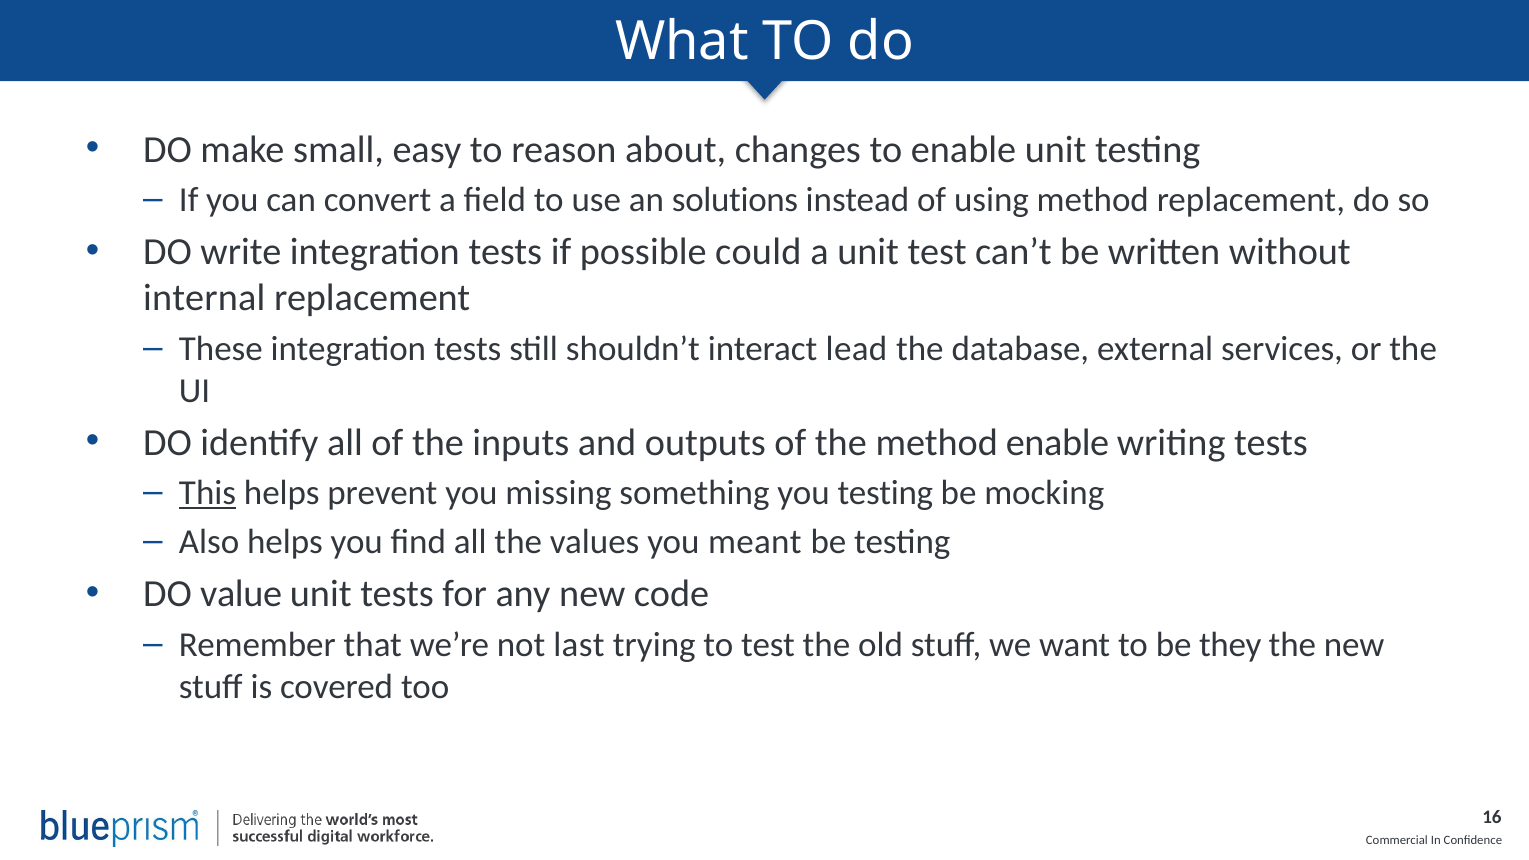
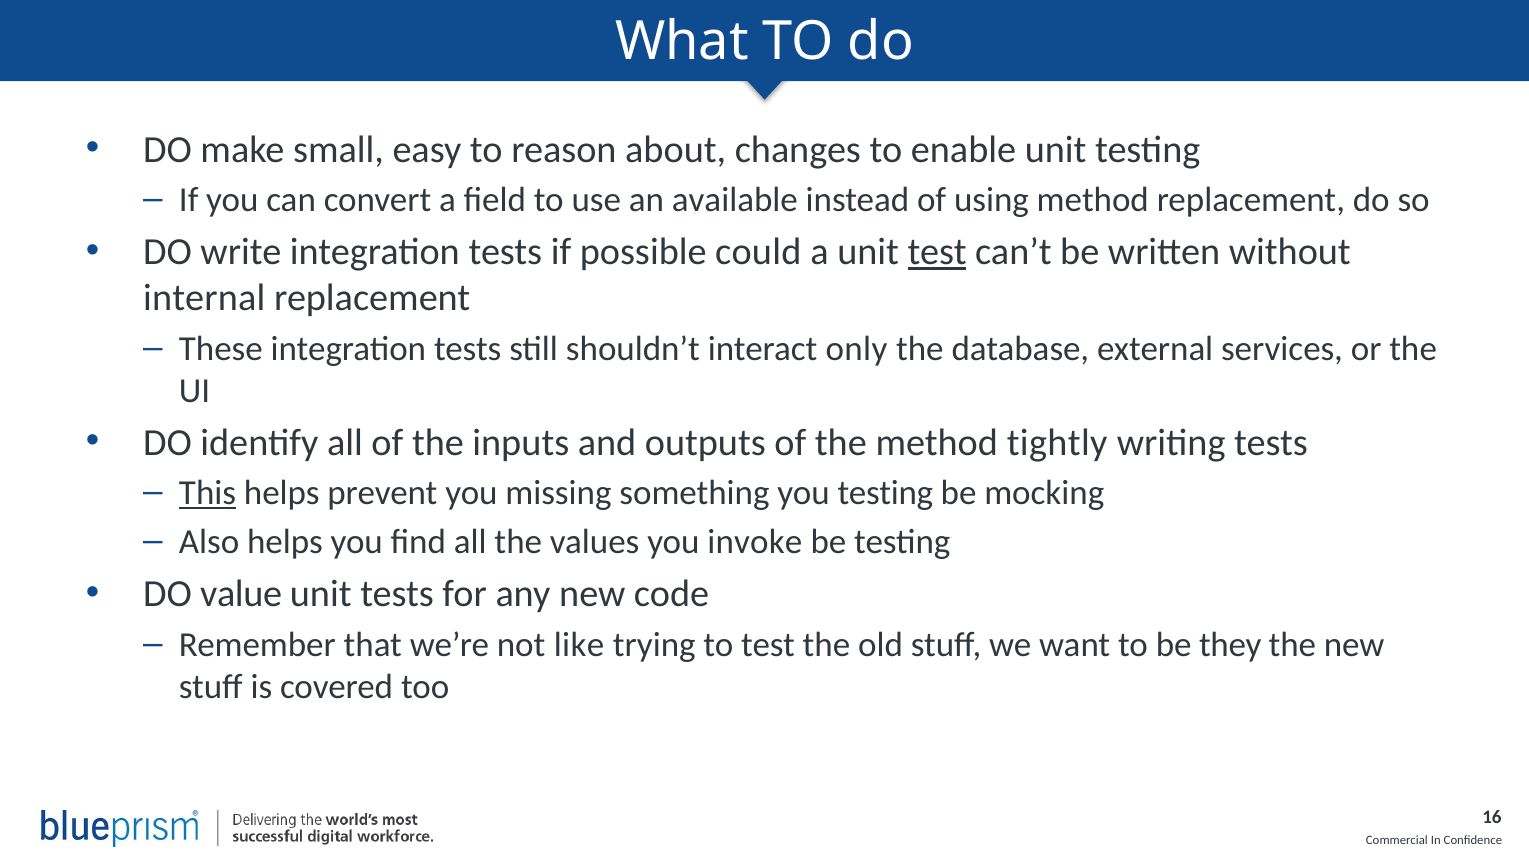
solutions: solutions -> available
test at (937, 252) underline: none -> present
lead: lead -> only
method enable: enable -> tightly
meant: meant -> invoke
last: last -> like
